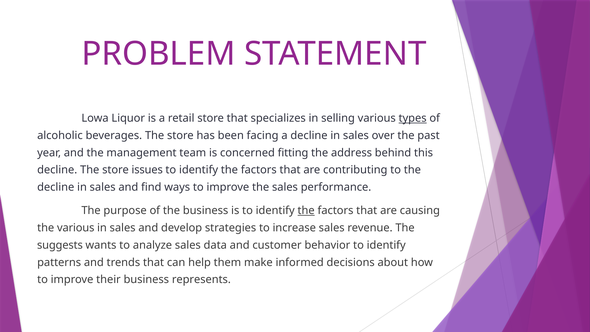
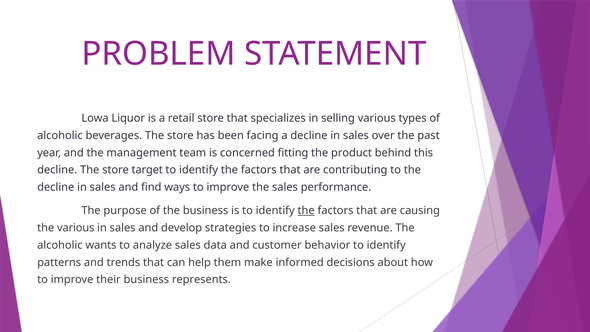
types underline: present -> none
address: address -> product
issues: issues -> target
suggests at (60, 245): suggests -> alcoholic
